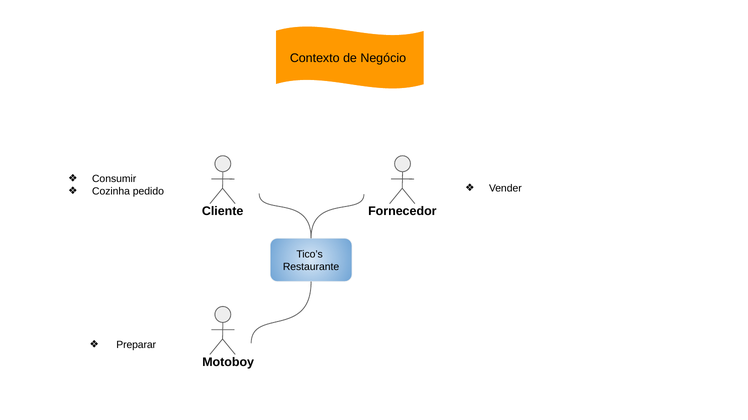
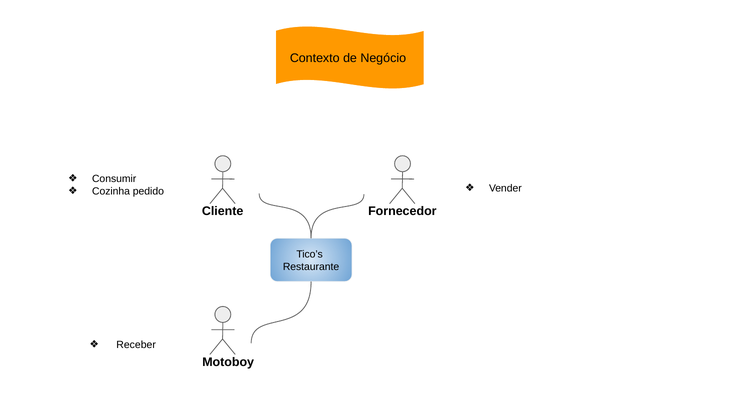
Preparar: Preparar -> Receber
